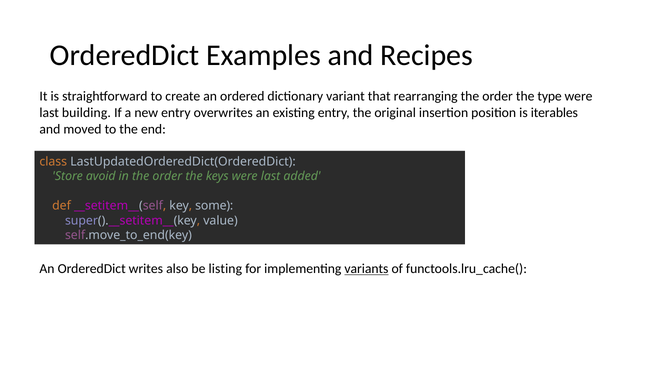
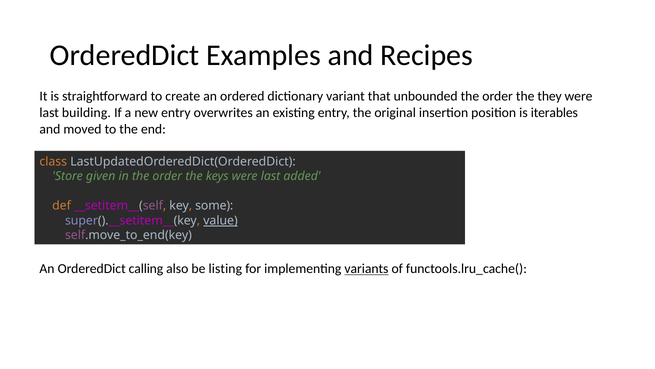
rearranging: rearranging -> unbounded
type: type -> they
avoid: avoid -> given
value underline: none -> present
writes: writes -> calling
